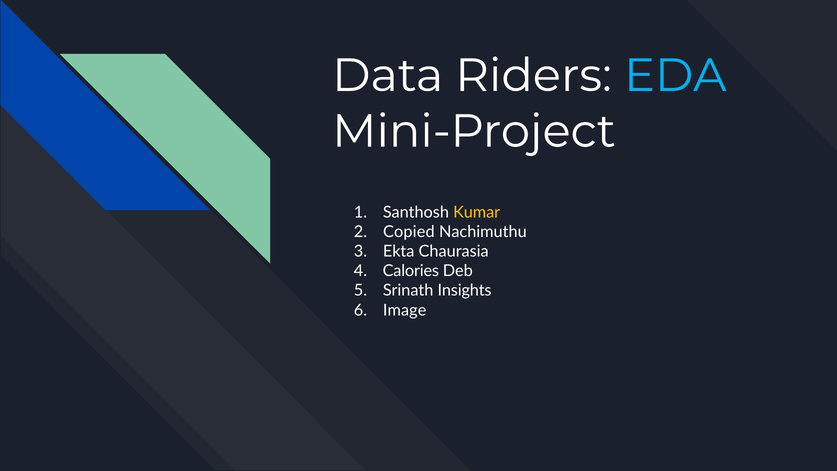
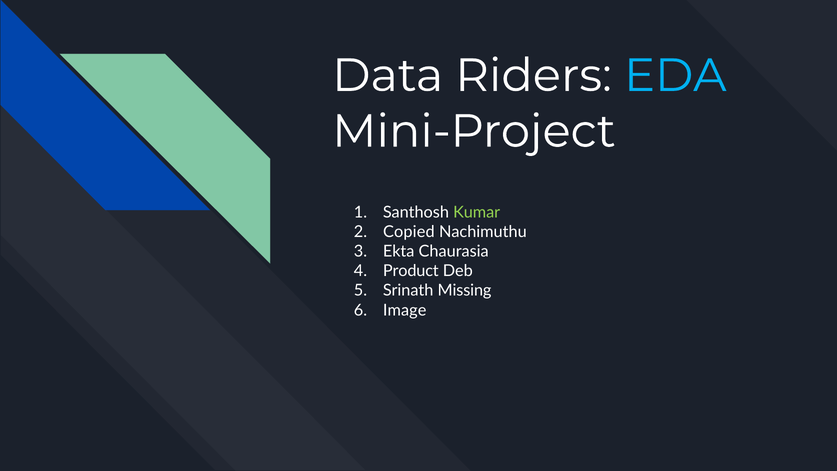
Kumar colour: yellow -> light green
Calories: Calories -> Product
Insights: Insights -> Missing
